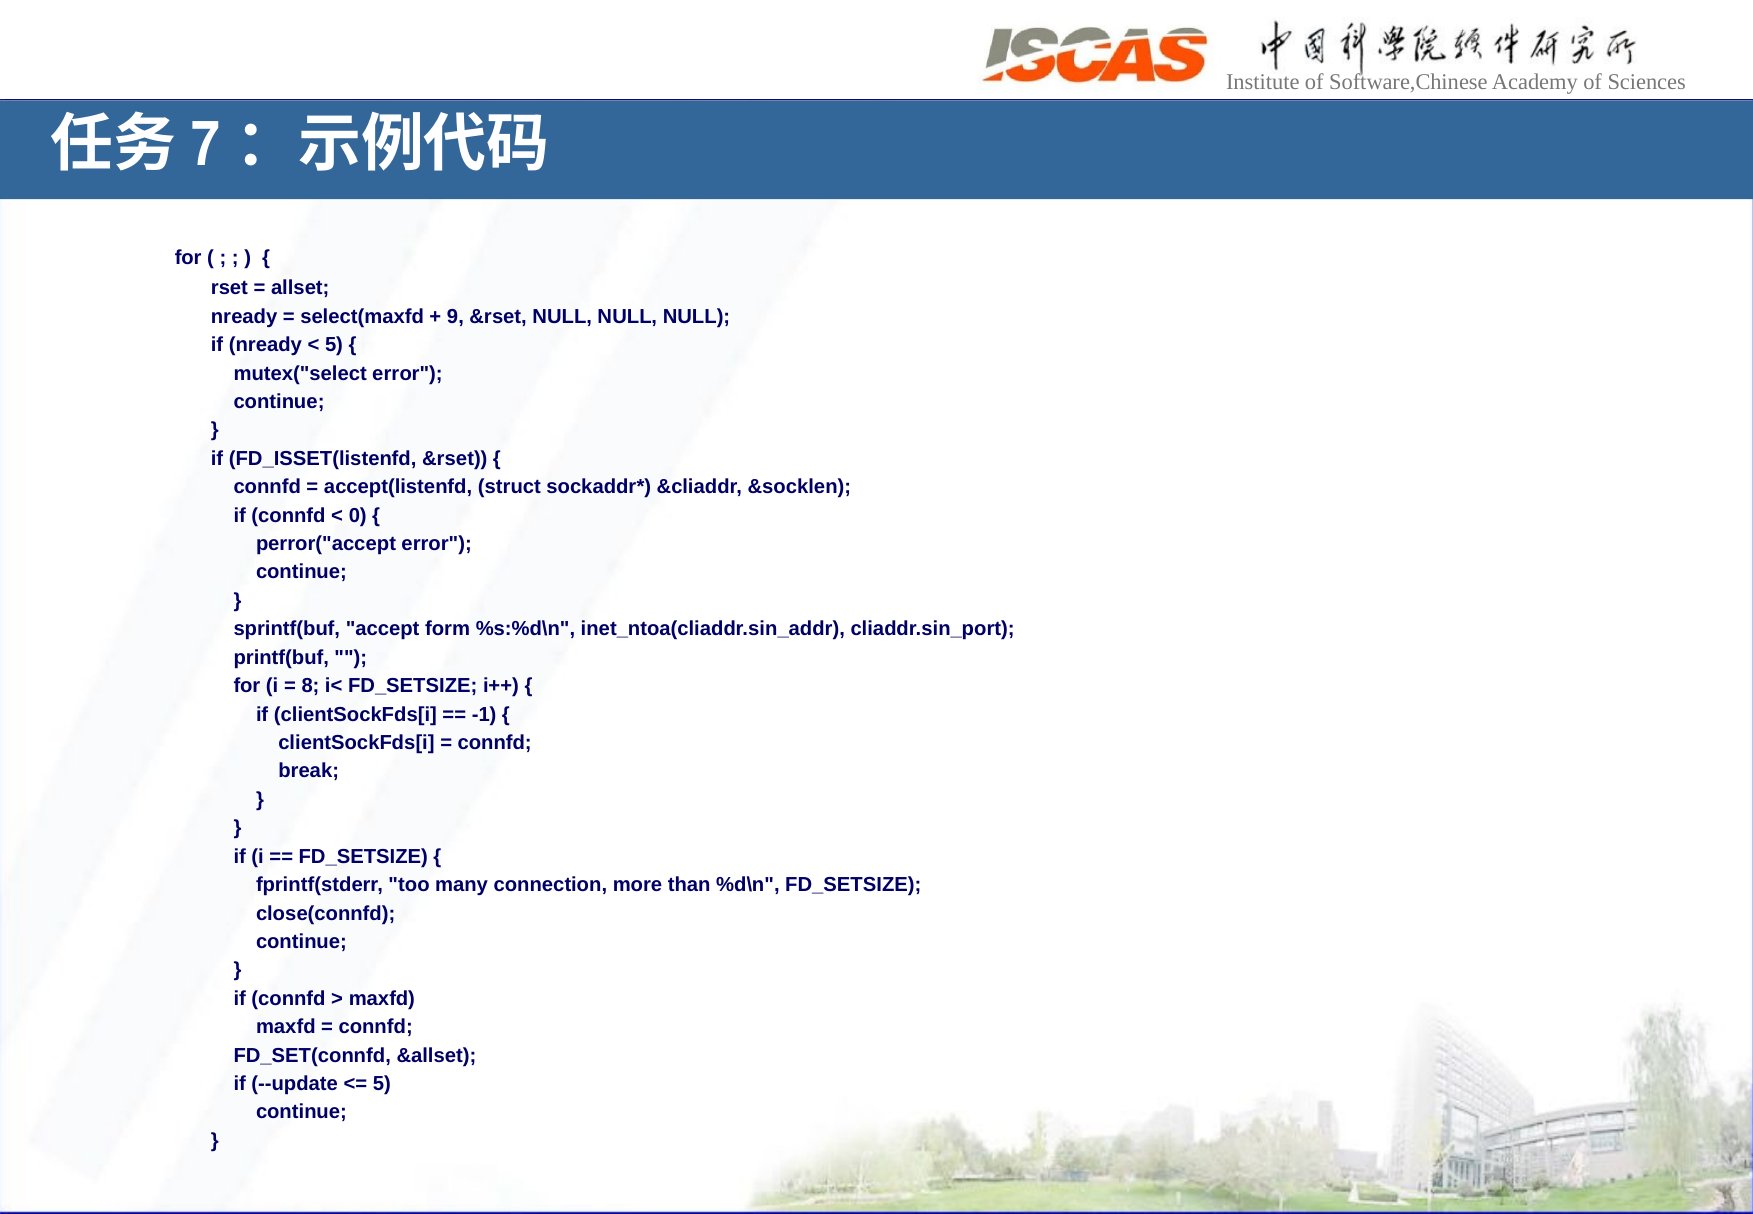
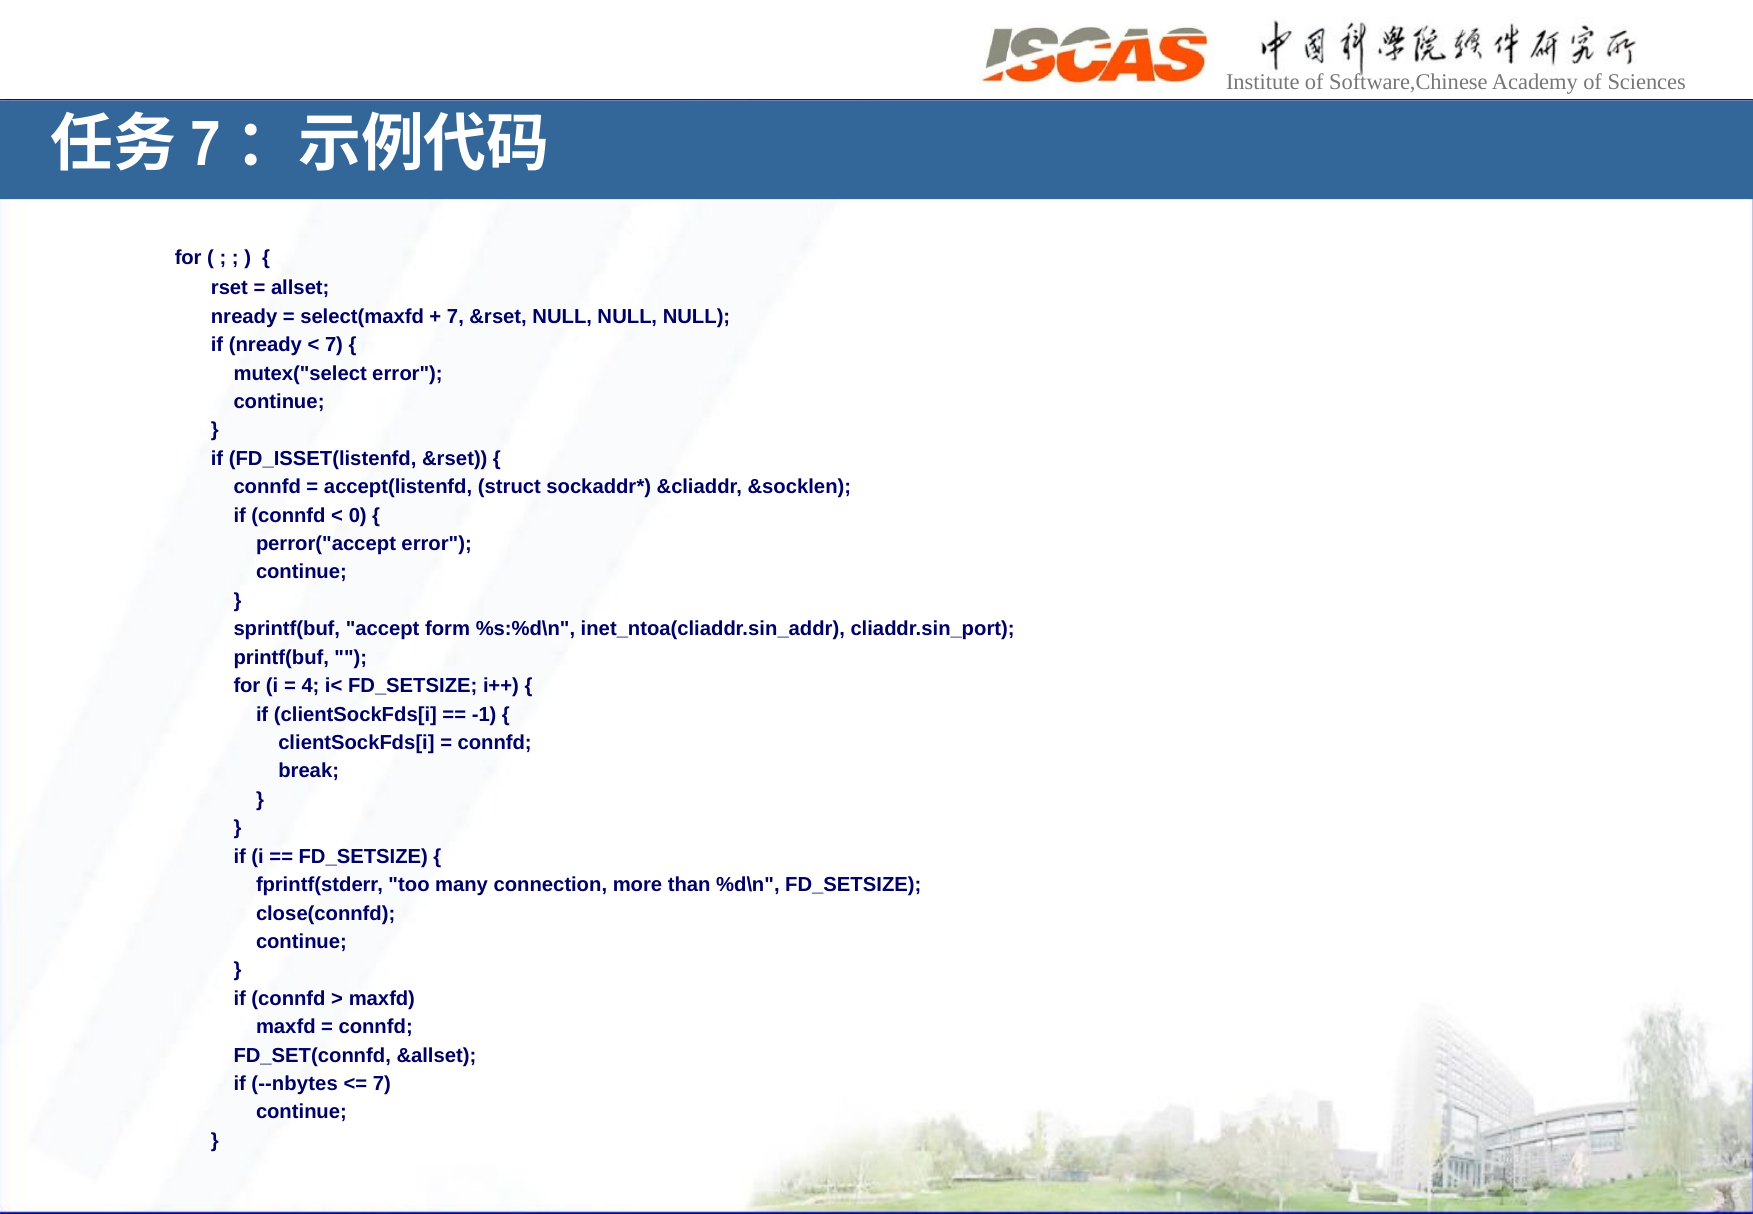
9 at (455, 316): 9 -> 7
5 at (334, 345): 5 -> 7
8: 8 -> 4
--update: --update -> --nbytes
5 at (382, 1084): 5 -> 7
